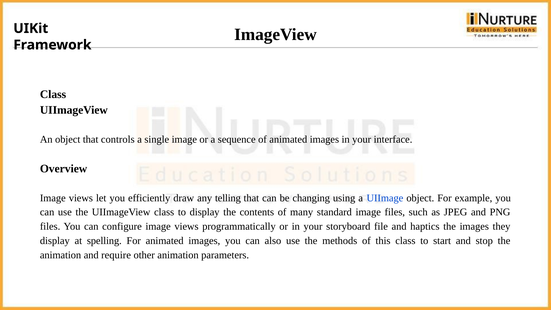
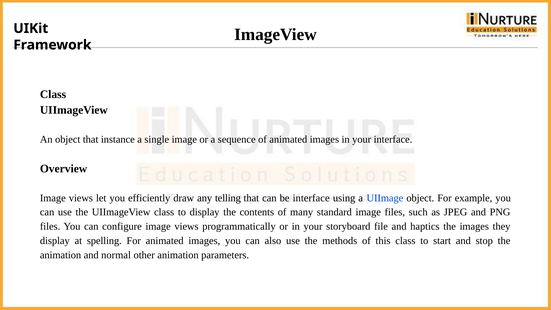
controls: controls -> instance
be changing: changing -> interface
require: require -> normal
